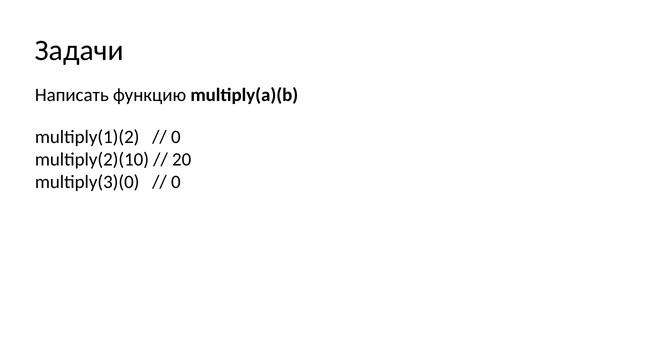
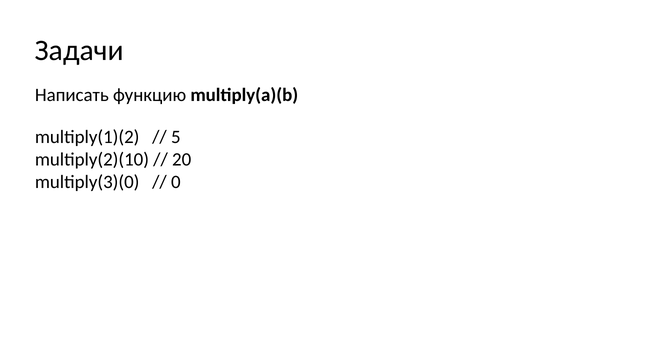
0 at (176, 137): 0 -> 5
